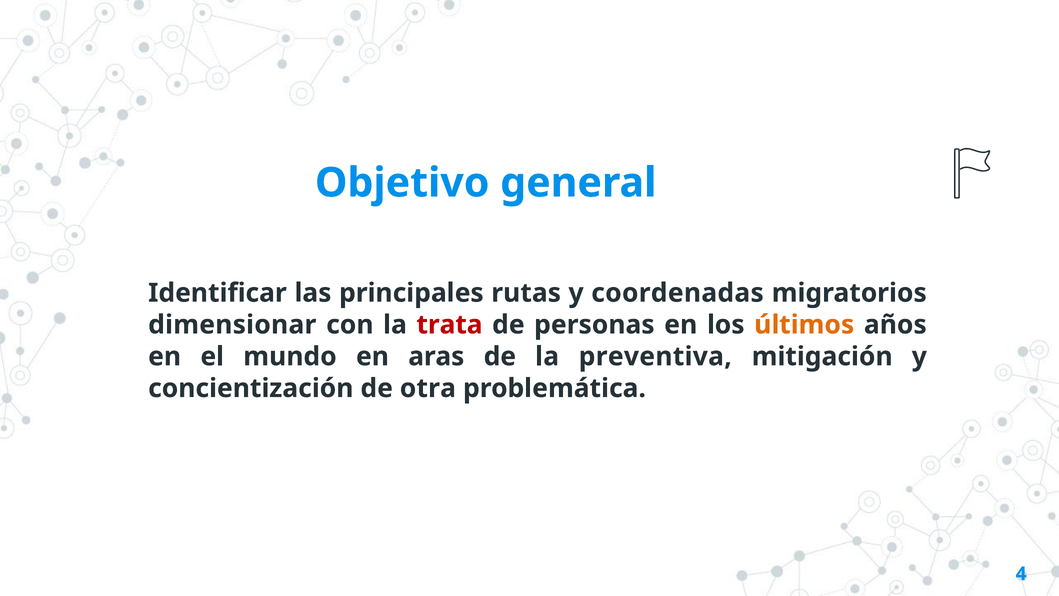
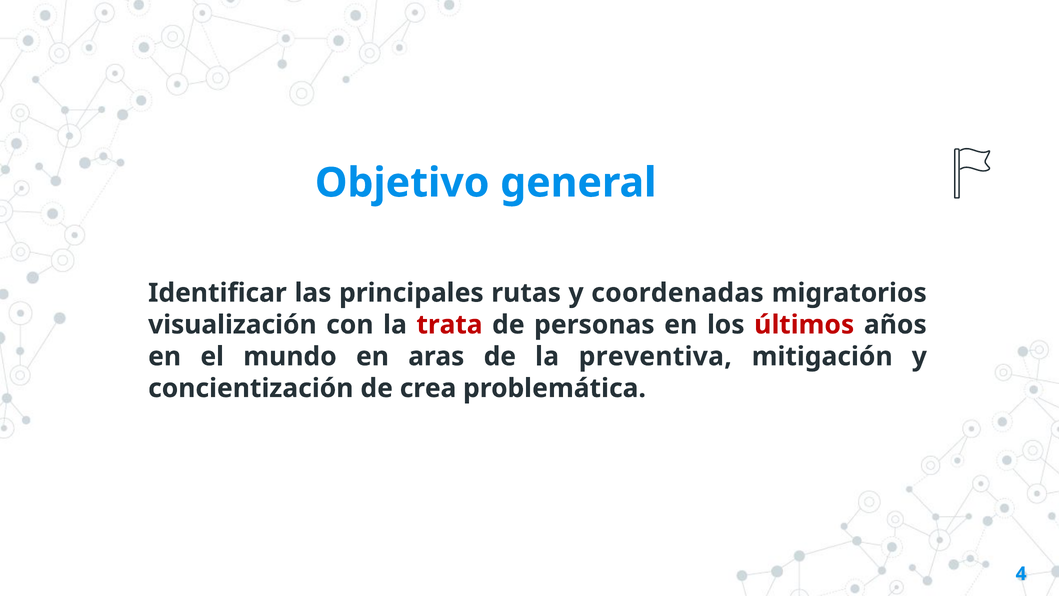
dimensionar: dimensionar -> visualización
últimos colour: orange -> red
otra: otra -> crea
